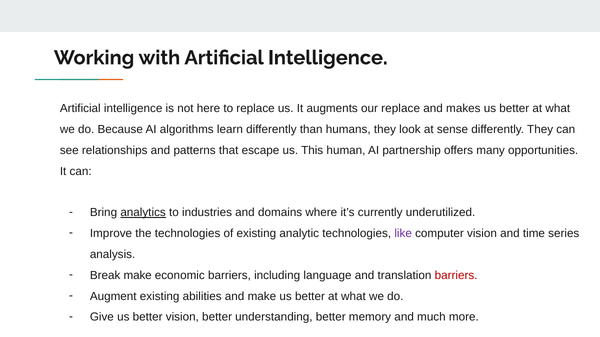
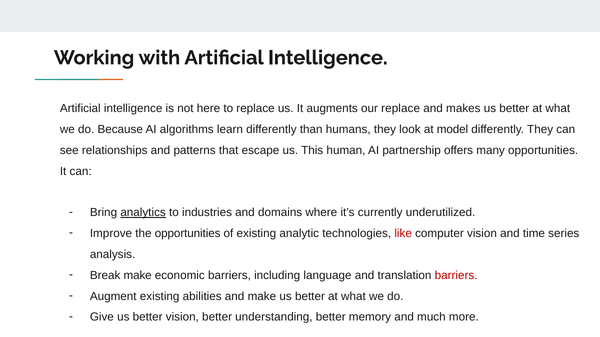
sense: sense -> model
the technologies: technologies -> opportunities
like colour: purple -> red
